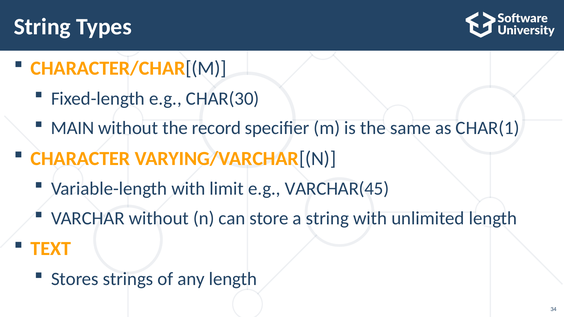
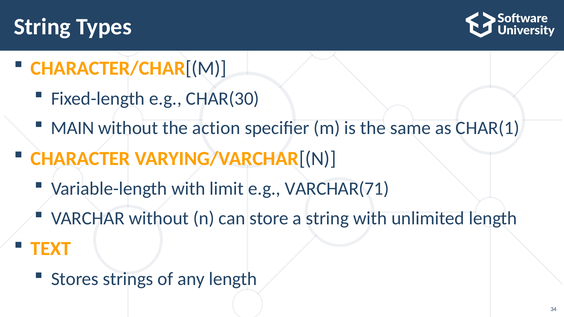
record: record -> action
VARCHAR(45: VARCHAR(45 -> VARCHAR(71
